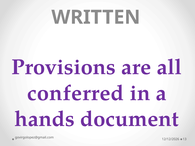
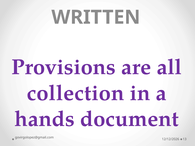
conferred: conferred -> collection
